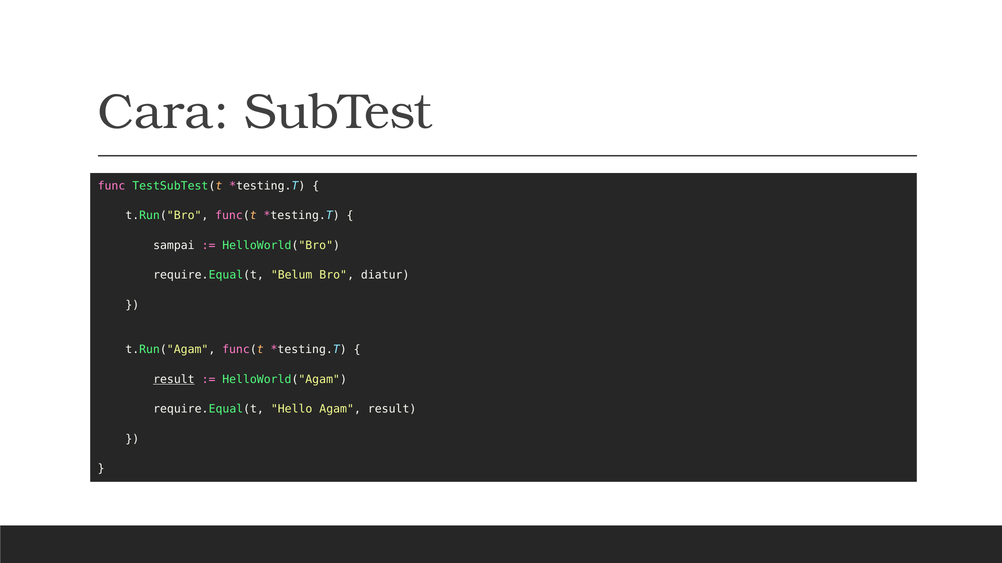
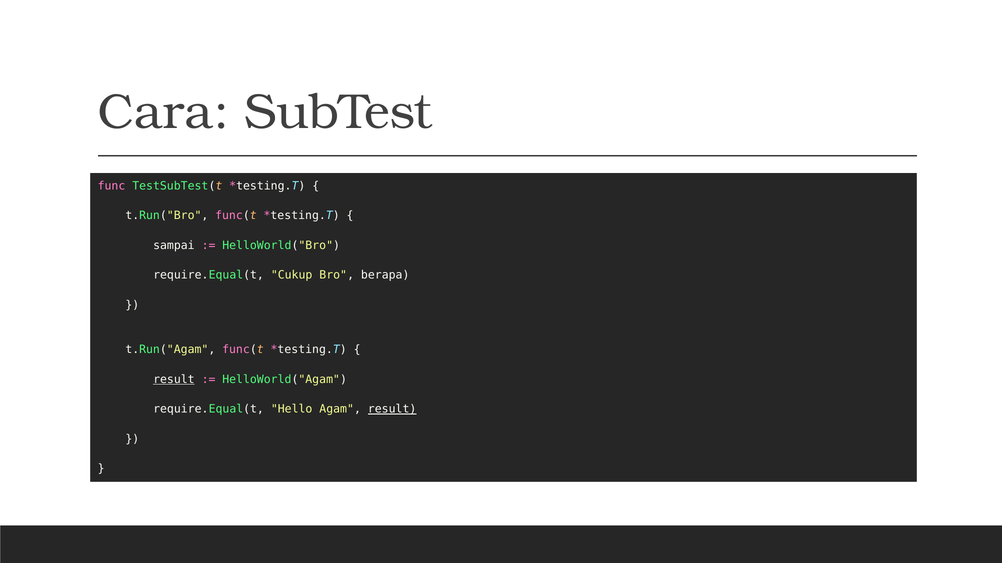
Belum: Belum -> Cukup
diatur: diatur -> berapa
result at (392, 410) underline: none -> present
